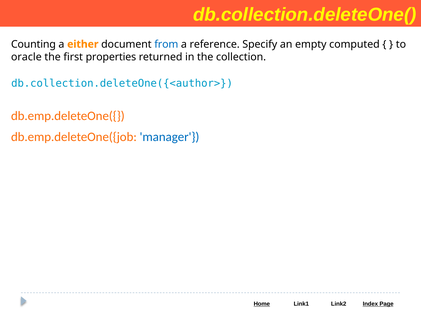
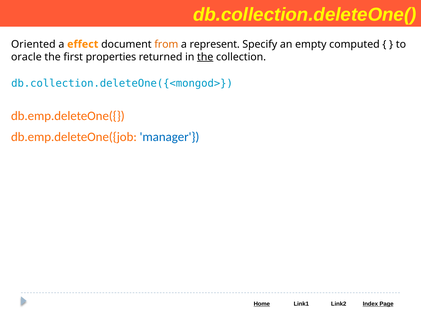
Counting: Counting -> Oriented
either: either -> effect
from colour: blue -> orange
reference: reference -> represent
the at (205, 57) underline: none -> present
db.collection.deleteOne({<author>: db.collection.deleteOne({<author> -> db.collection.deleteOne({<mongod>
